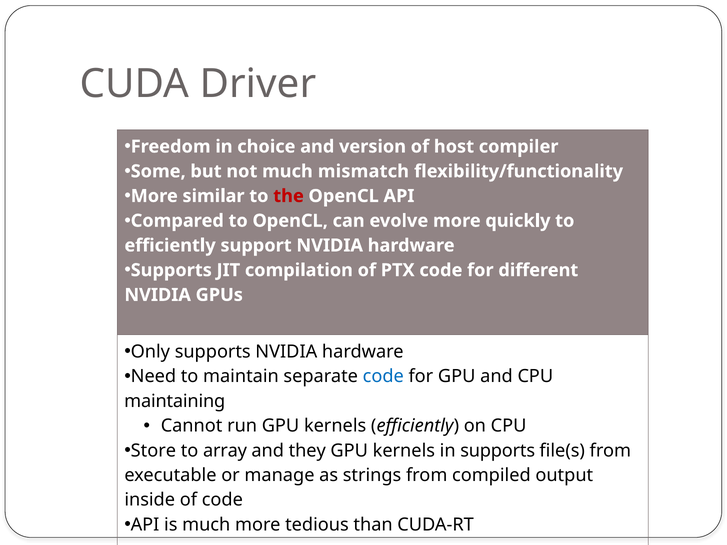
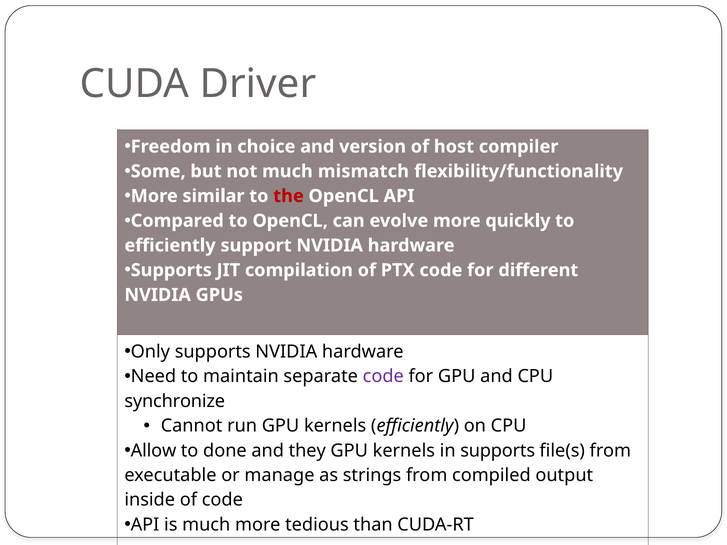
code at (383, 377) colour: blue -> purple
maintaining: maintaining -> synchronize
Store: Store -> Allow
array: array -> done
